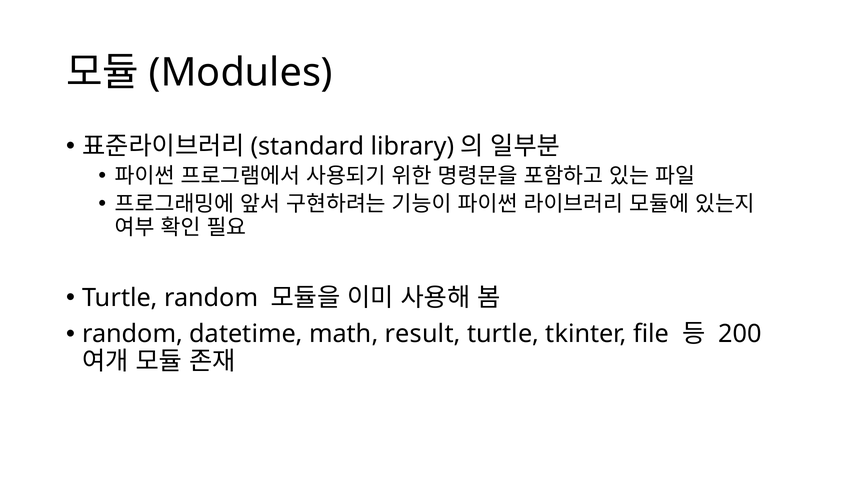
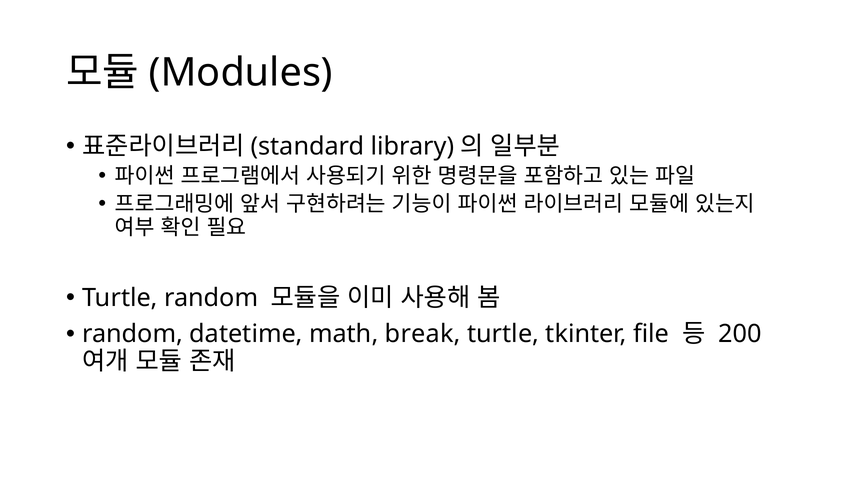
result: result -> break
